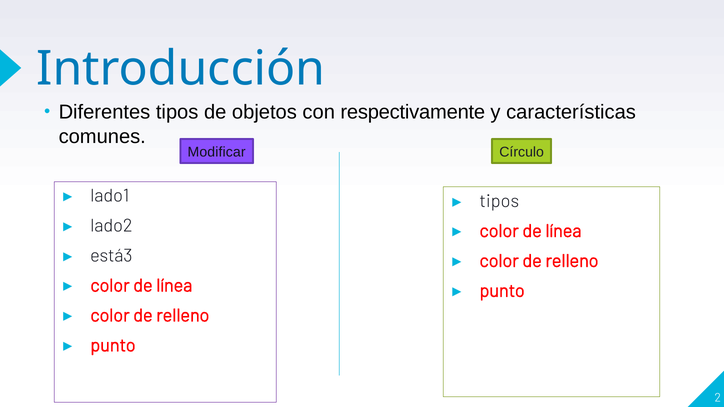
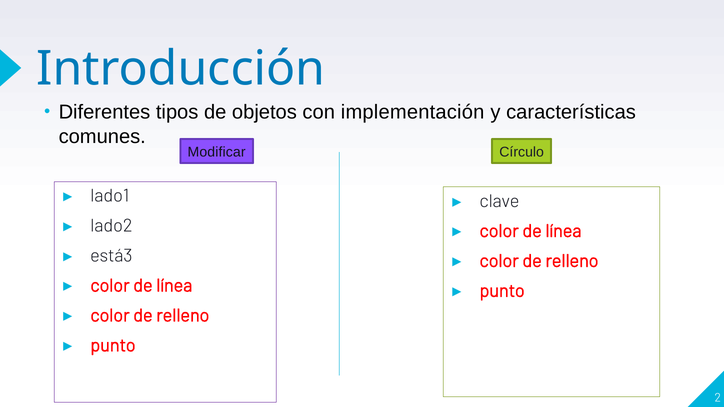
respectivamente: respectivamente -> implementación
tipos at (499, 201): tipos -> clave
